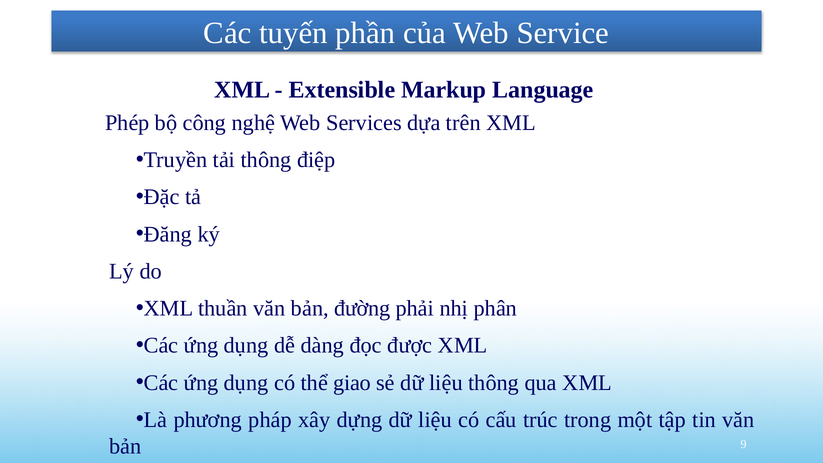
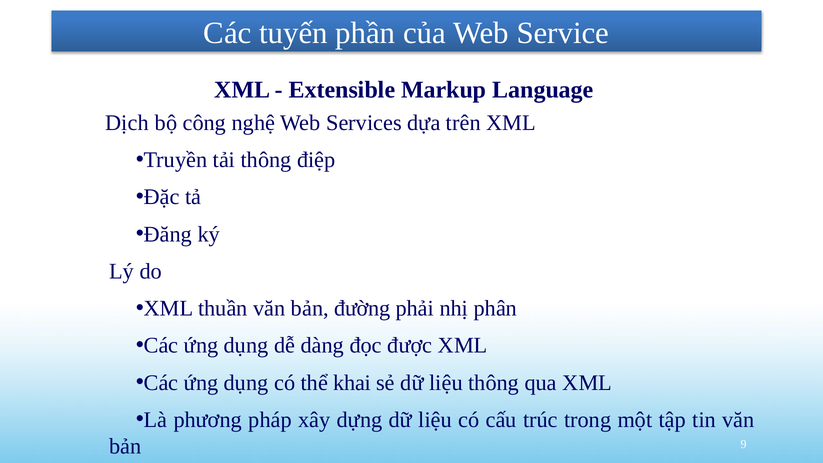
Phép: Phép -> Dịch
giao: giao -> khai
